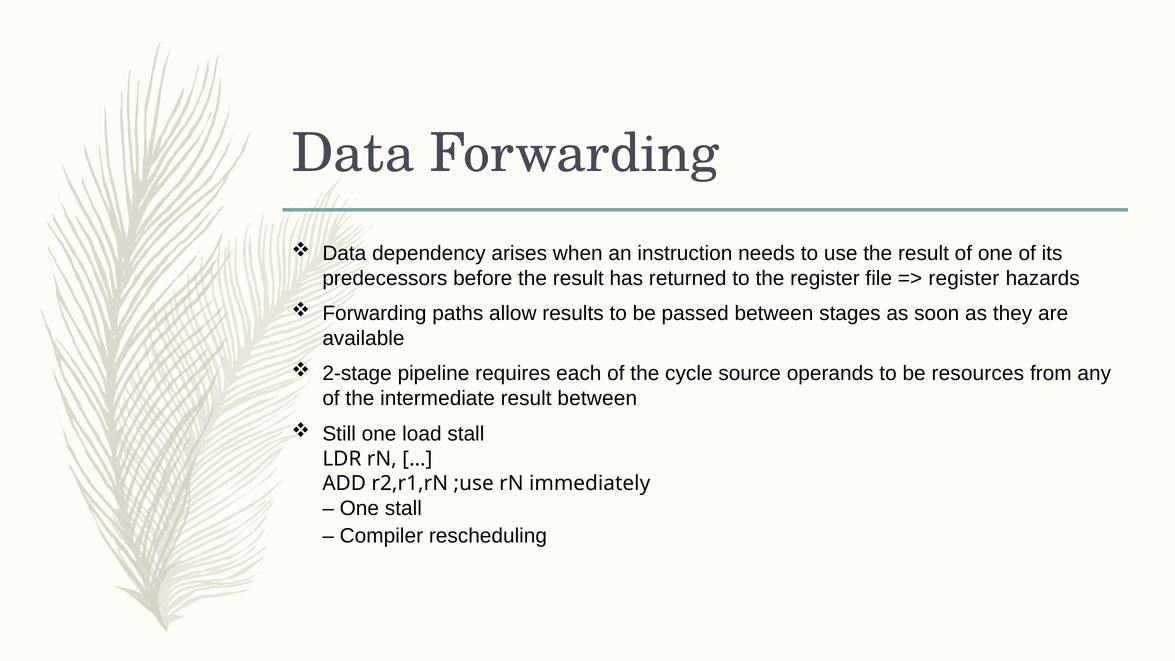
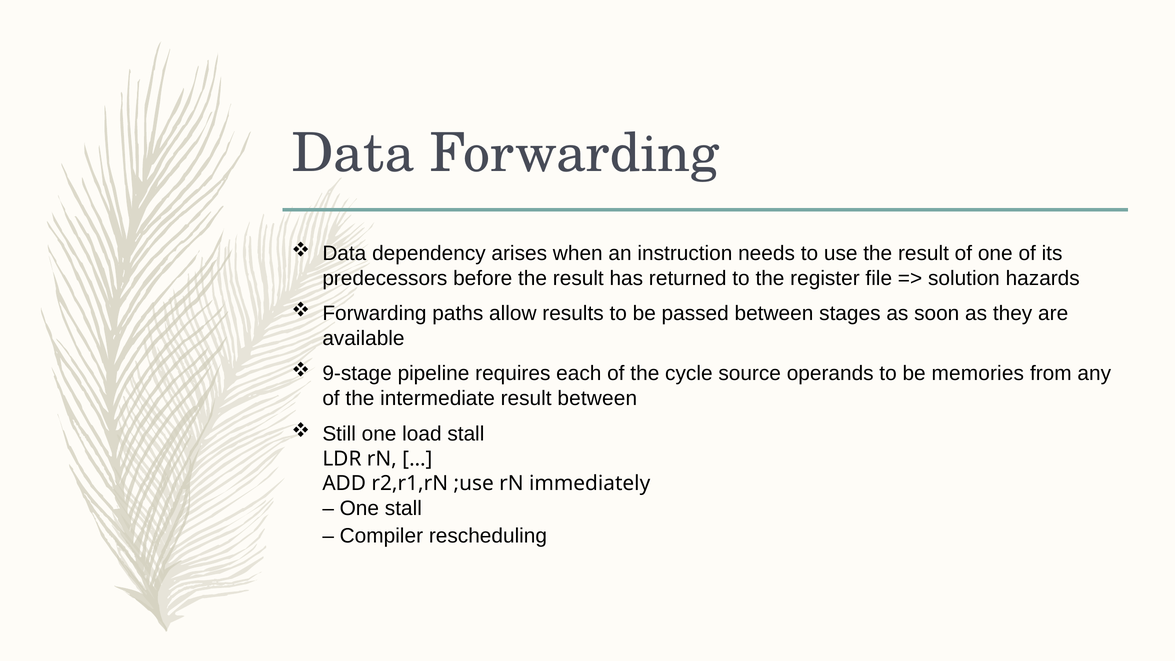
register at (964, 278): register -> solution
2-stage: 2-stage -> 9-stage
resources: resources -> memories
